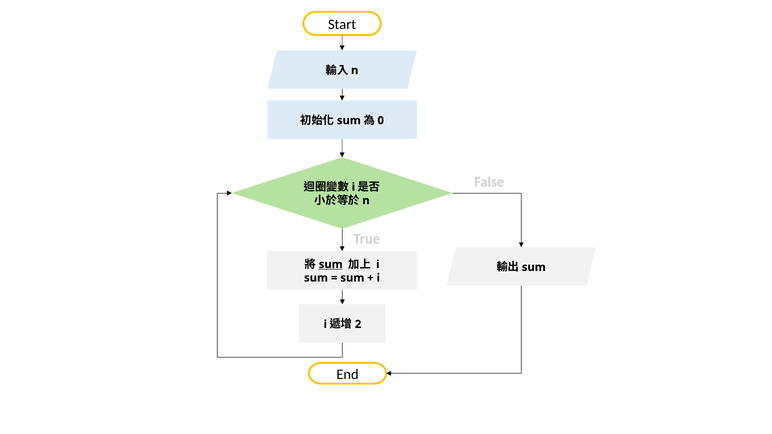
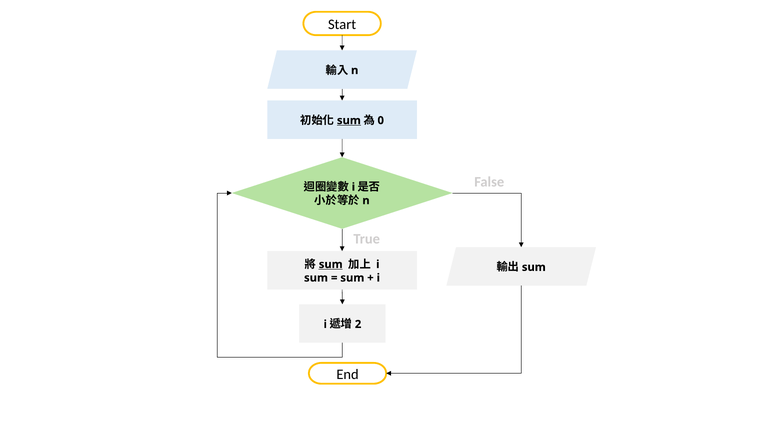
sum at (349, 121) underline: none -> present
